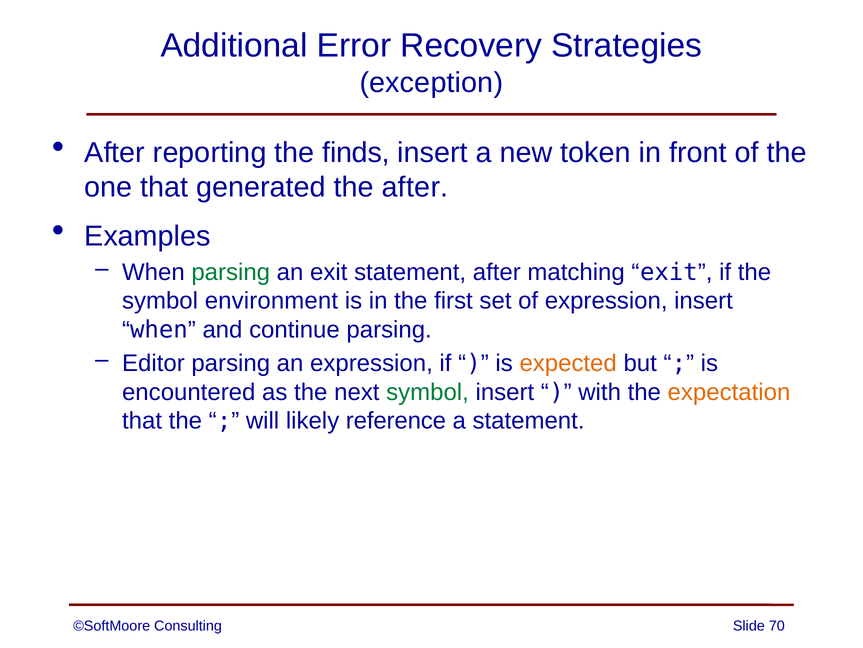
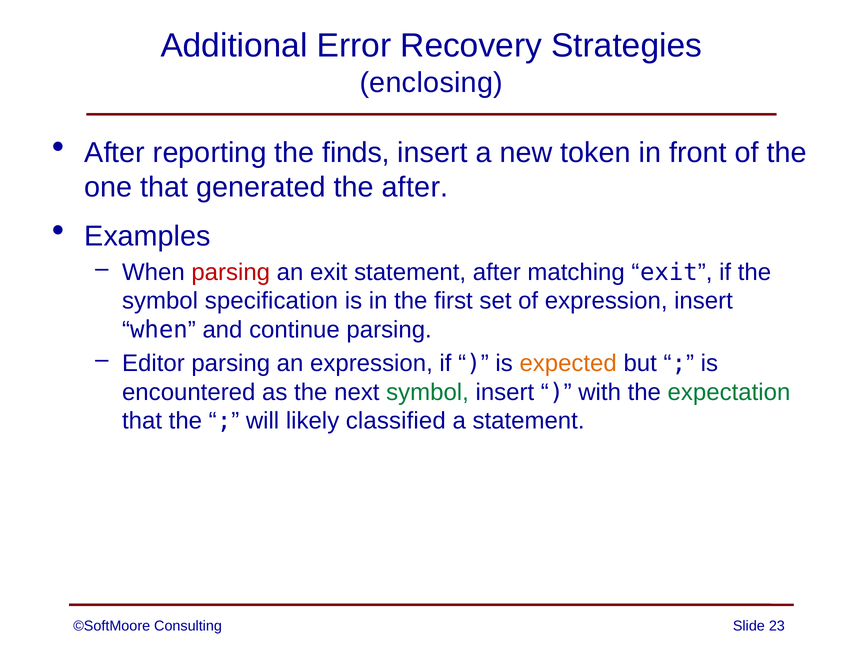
exception: exception -> enclosing
parsing at (231, 272) colour: green -> red
environment: environment -> specification
expectation colour: orange -> green
reference: reference -> classified
70: 70 -> 23
